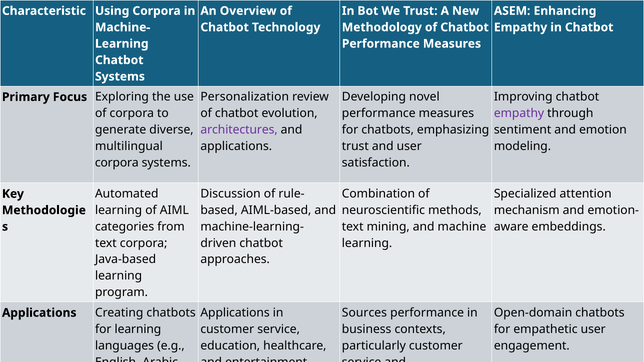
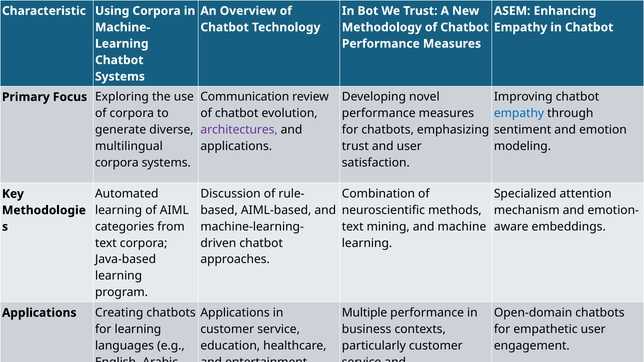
Personalization at (245, 97): Personalization -> Communication
empathy at (519, 113) colour: purple -> blue
Sources: Sources -> Multiple
